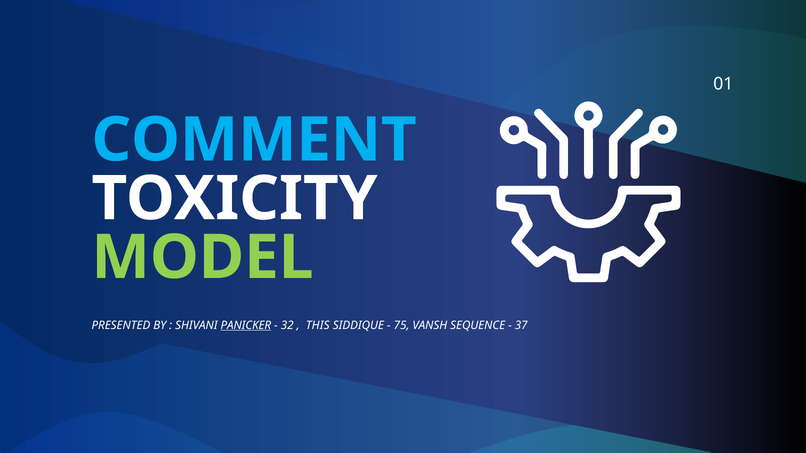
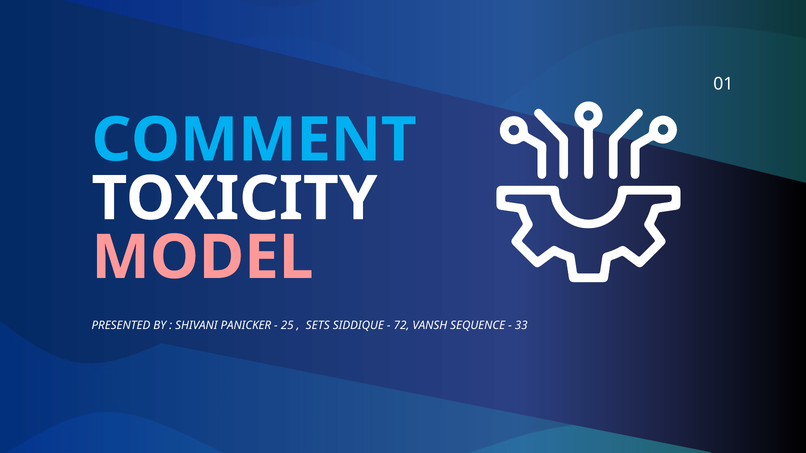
MODEL colour: light green -> pink
PANICKER underline: present -> none
32: 32 -> 25
THIS: THIS -> SETS
75: 75 -> 72
37: 37 -> 33
